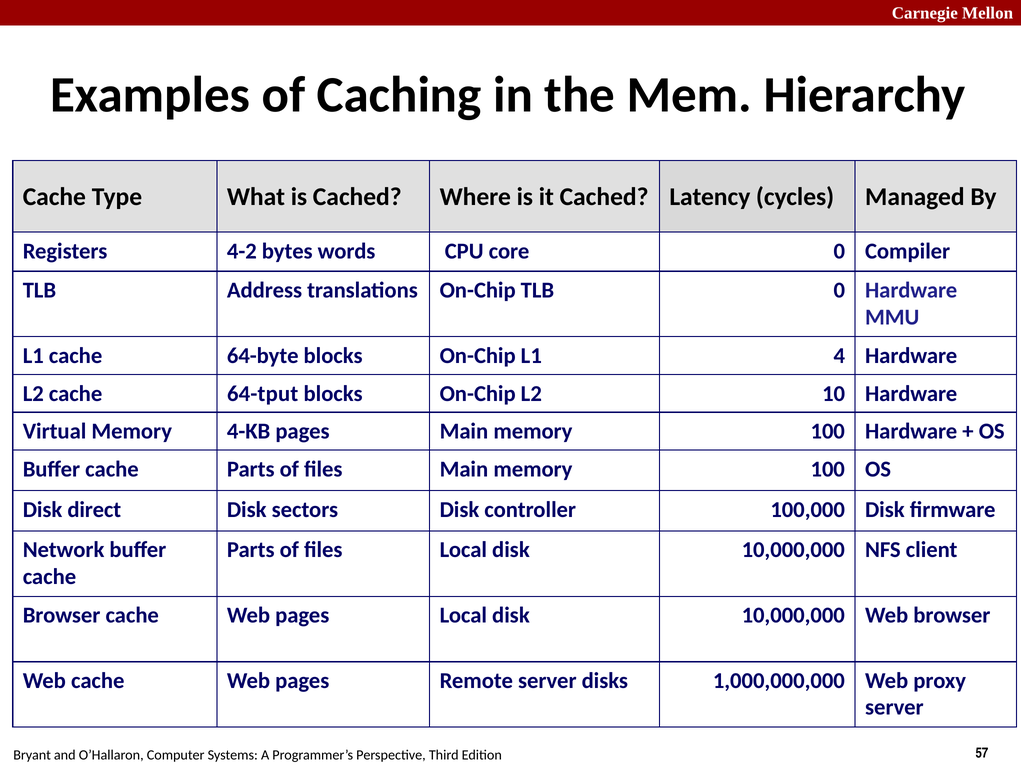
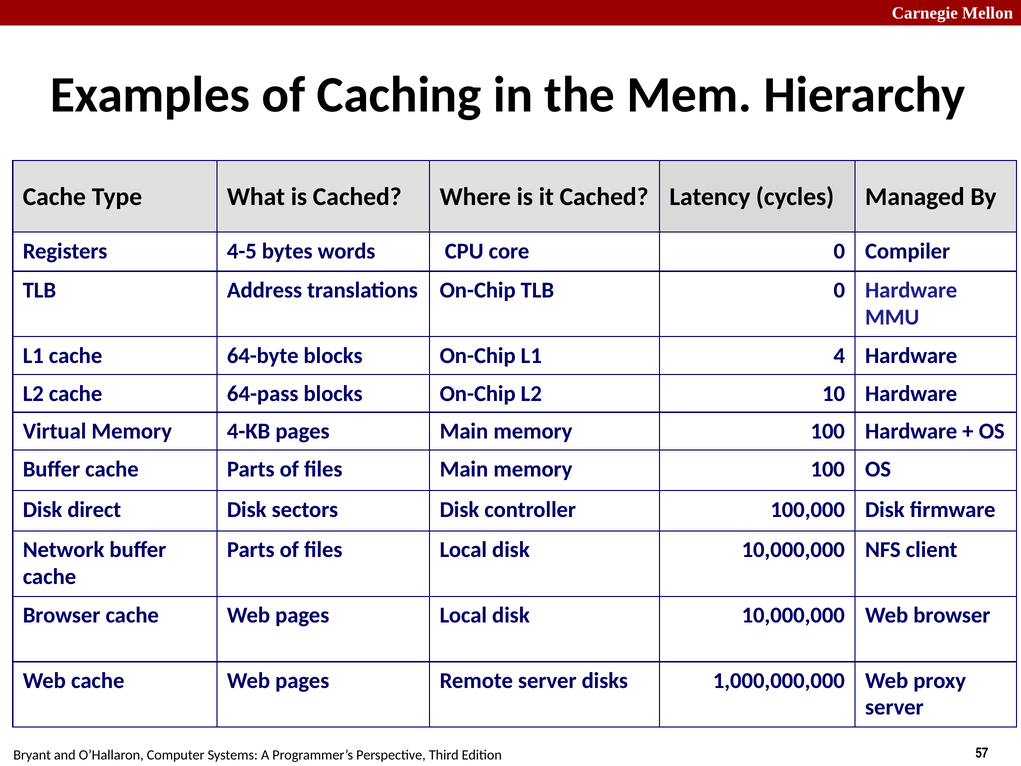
4-2: 4-2 -> 4-5
64-tput: 64-tput -> 64-pass
